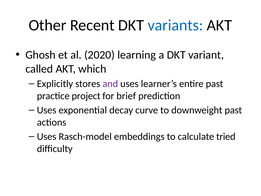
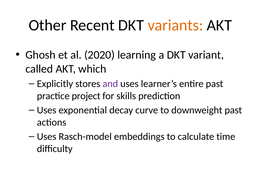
variants colour: blue -> orange
brief: brief -> skills
tried: tried -> time
